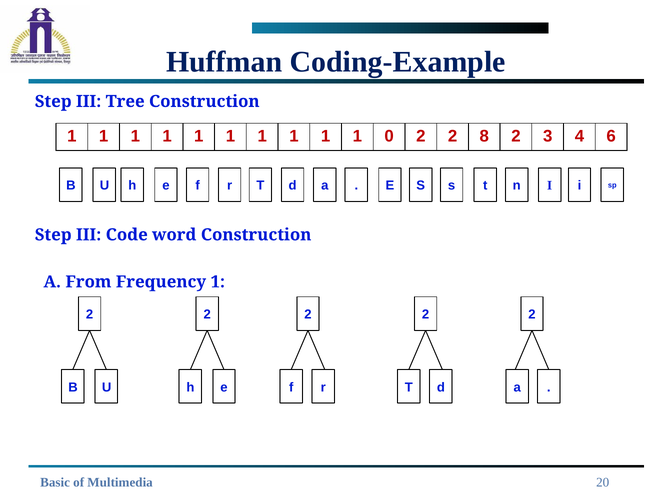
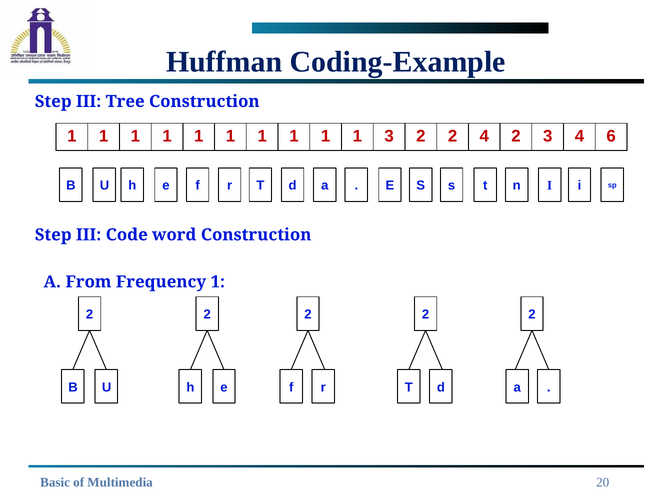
1 0: 0 -> 3
2 8: 8 -> 4
